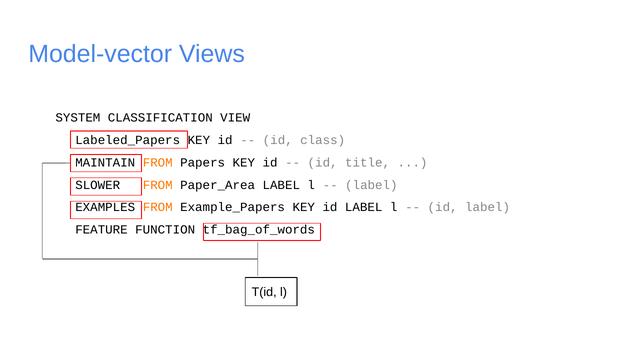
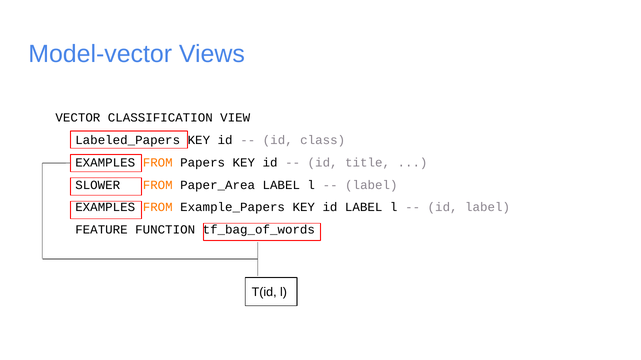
SYSTEM: SYSTEM -> VECTOR
MAINTAIN at (105, 163): MAINTAIN -> EXAMPLES
